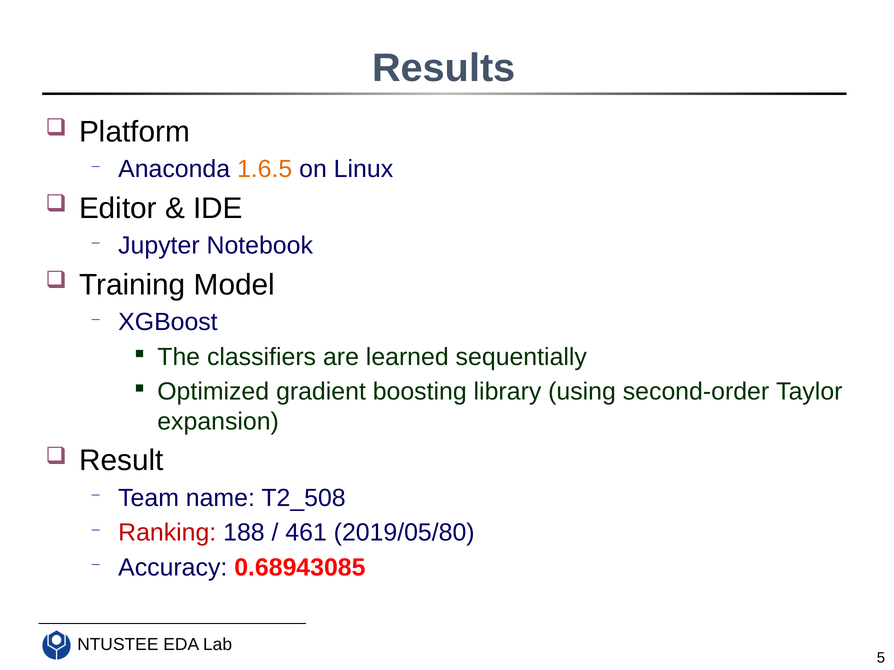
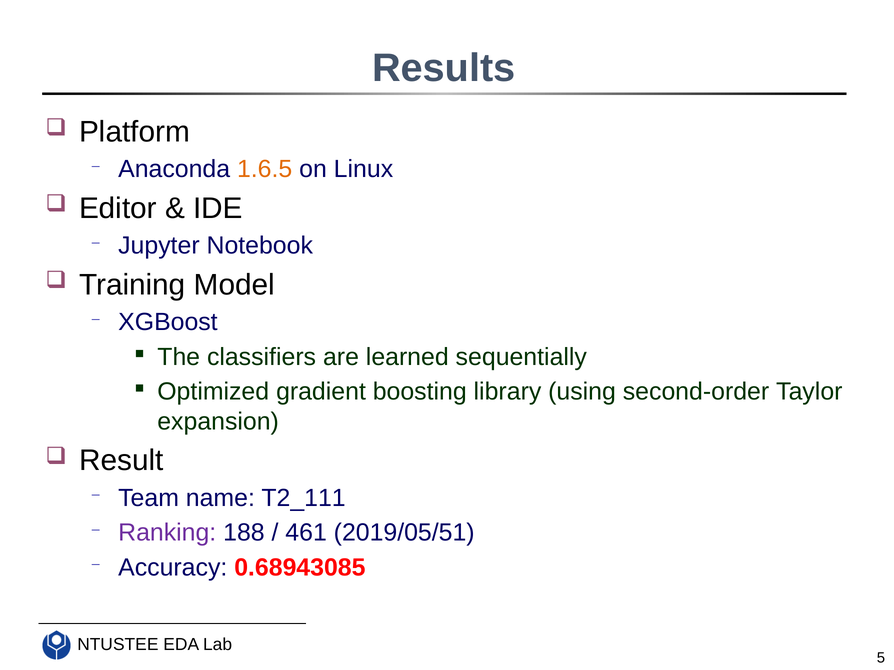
T2_508: T2_508 -> T2_111
Ranking colour: red -> purple
2019/05/80: 2019/05/80 -> 2019/05/51
